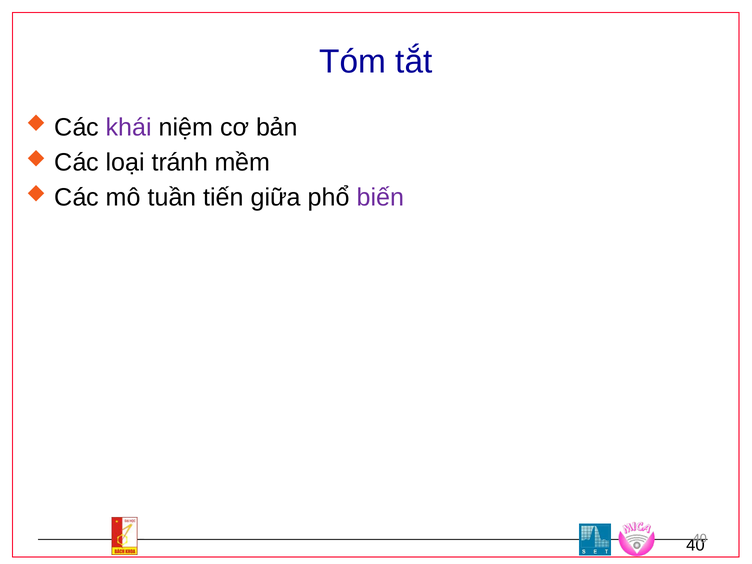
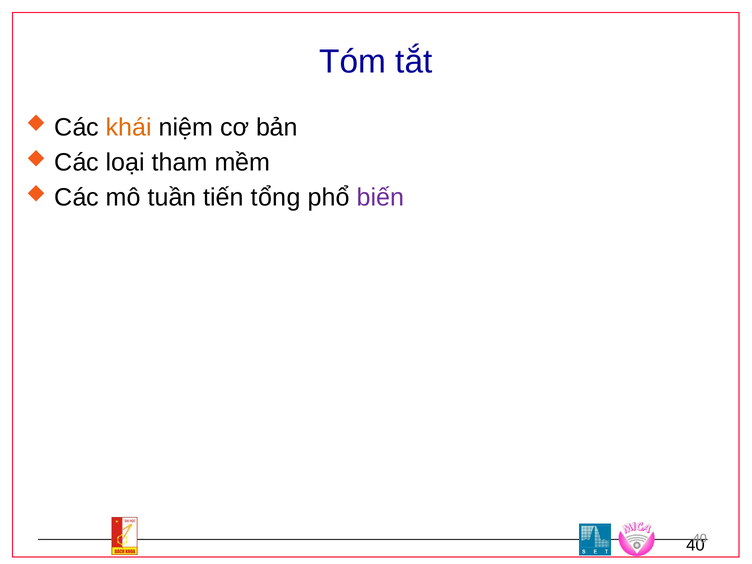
khái colour: purple -> orange
tránh: tránh -> tham
giữa: giữa -> tổng
